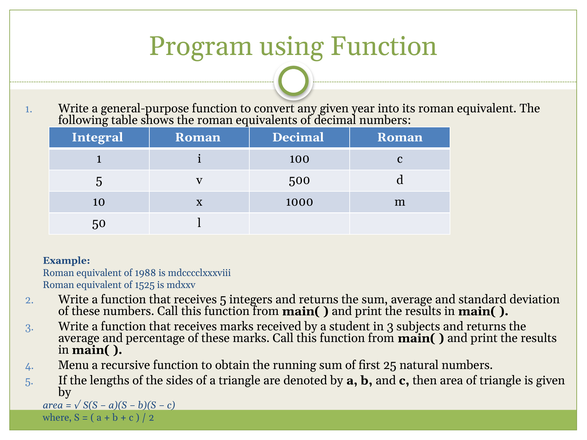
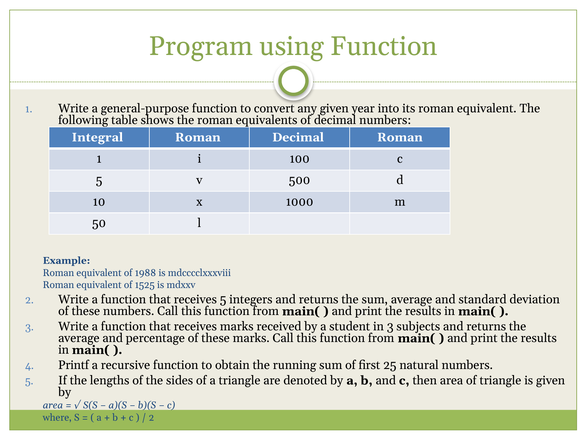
Menu: Menu -> Printf
